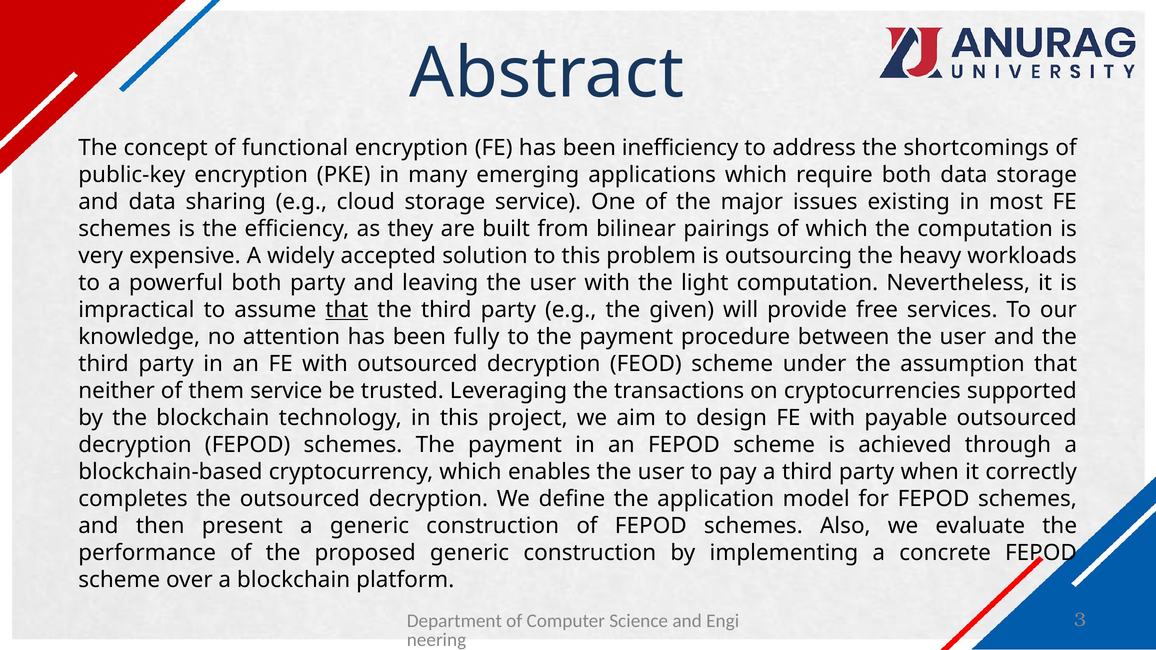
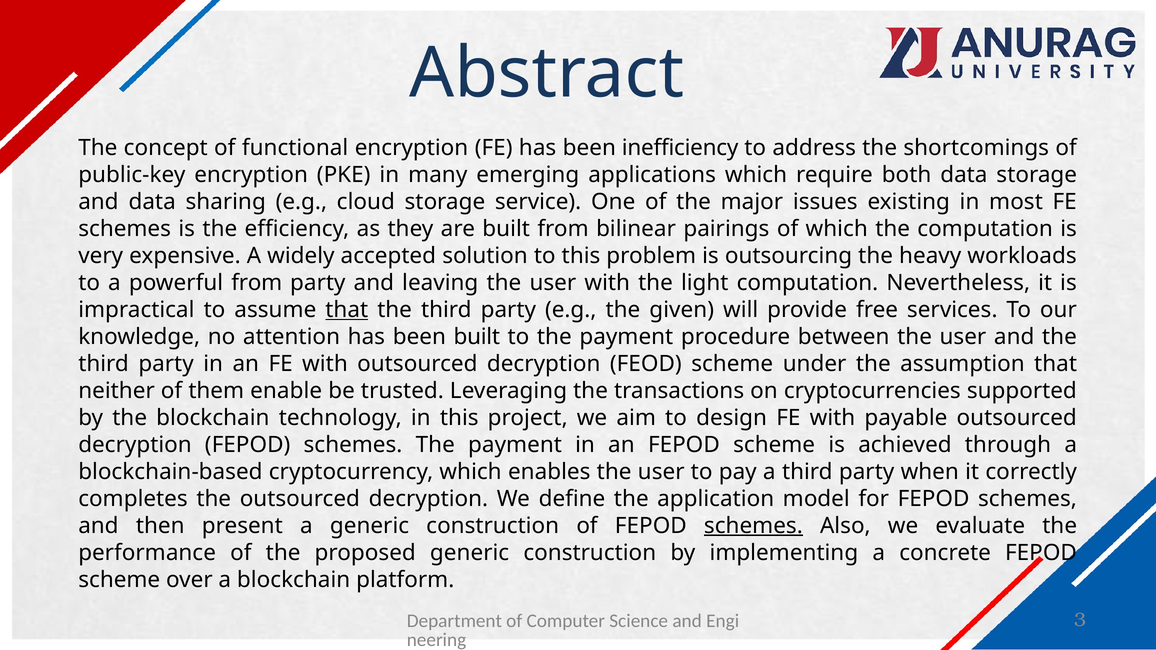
powerful both: both -> from
been fully: fully -> built
them service: service -> enable
schemes at (753, 526) underline: none -> present
